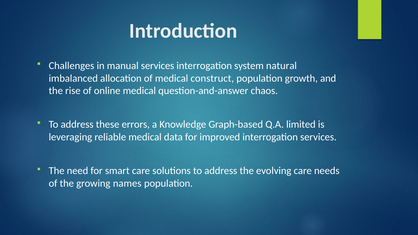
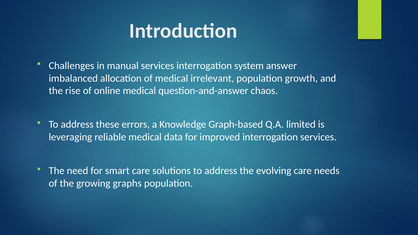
natural: natural -> answer
construct: construct -> irrelevant
names: names -> graphs
